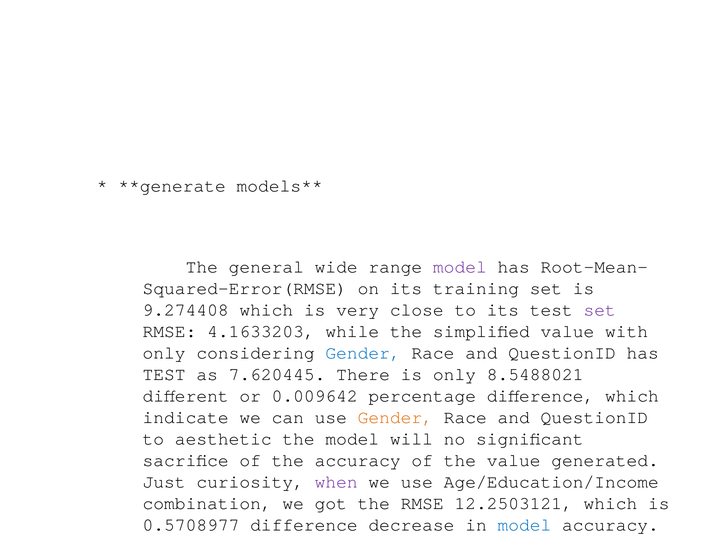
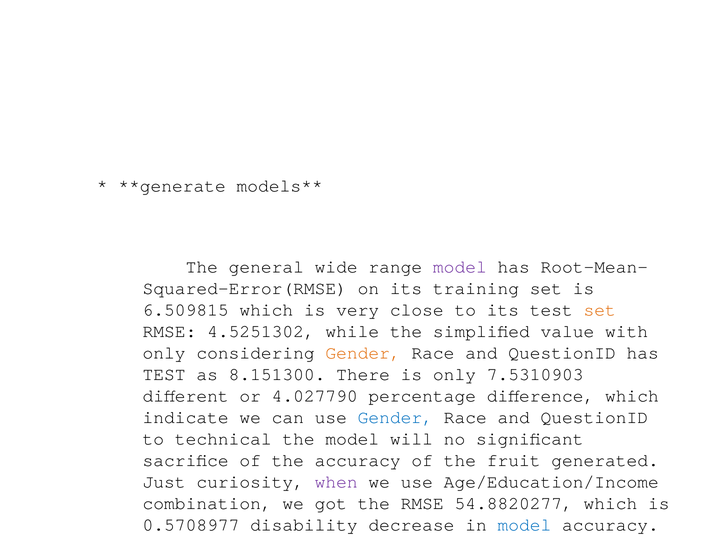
9.274408: 9.274408 -> 6.509815
set at (600, 310) colour: purple -> orange
4.1633203: 4.1633203 -> 4.5251302
Gender at (363, 353) colour: blue -> orange
7.620445: 7.620445 -> 8.151300
8.5488021: 8.5488021 -> 7.5310903
0.009642: 0.009642 -> 4.027790
Gender at (395, 417) colour: orange -> blue
aesthetic: aesthetic -> technical
the value: value -> fruit
12.2503121: 12.2503121 -> 54.8820277
0.5708977 difference: difference -> disability
